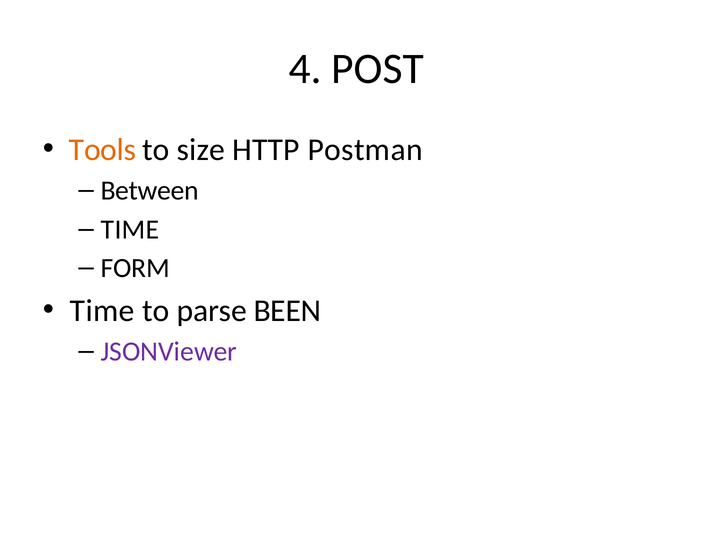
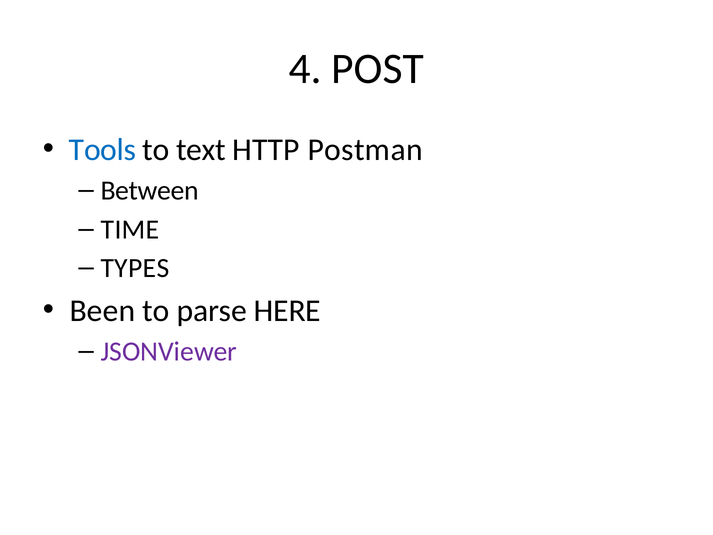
Tools colour: orange -> blue
size: size -> text
FORM: FORM -> TYPES
Time at (102, 311): Time -> Been
BEEN: BEEN -> HERE
